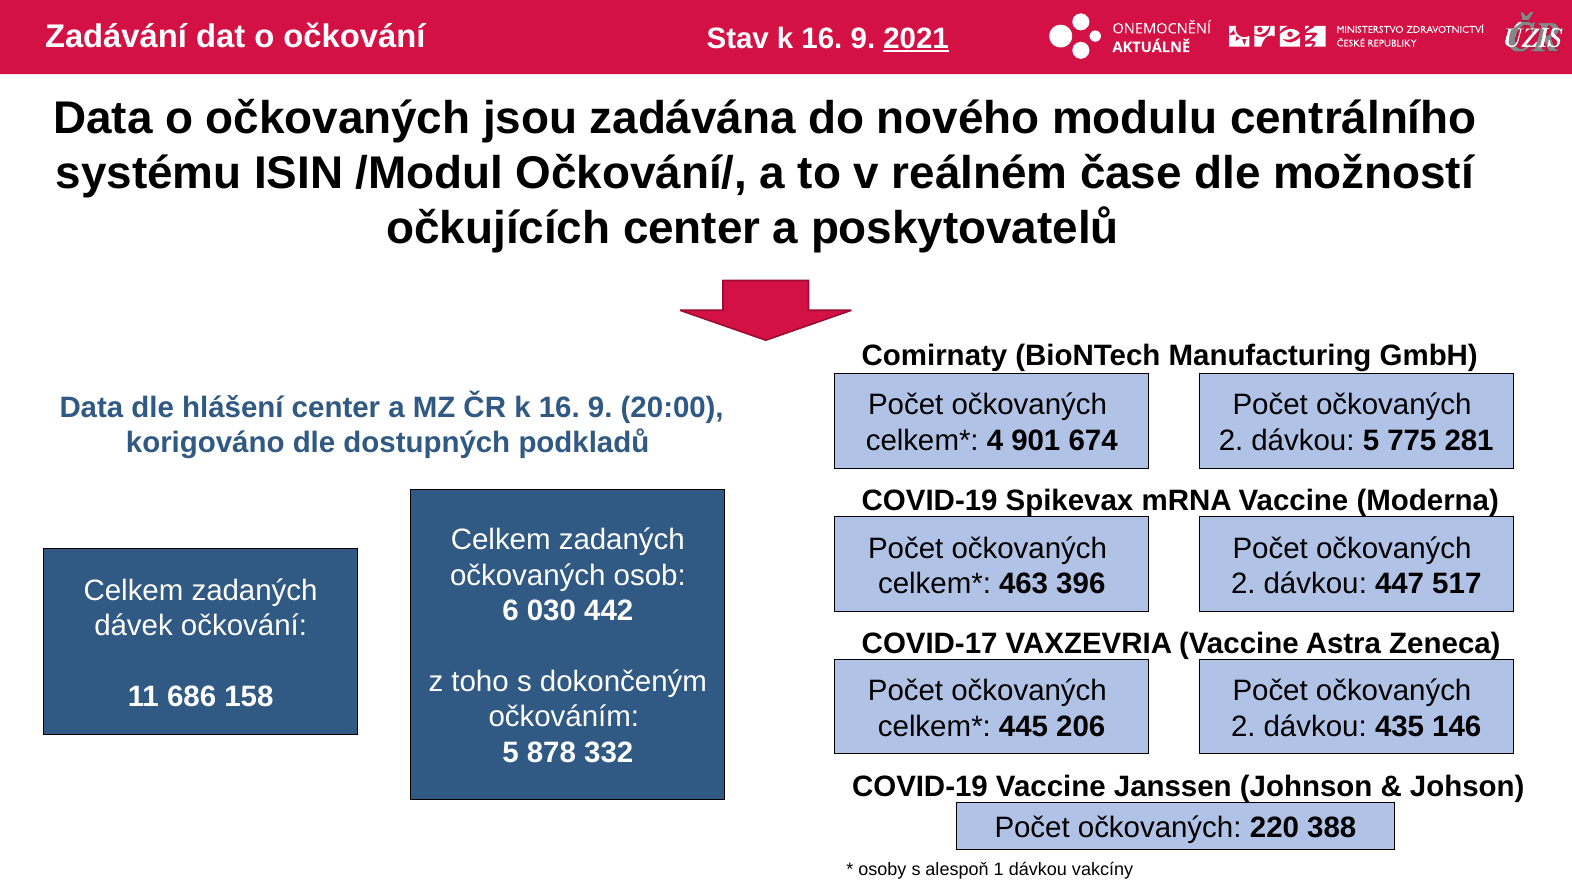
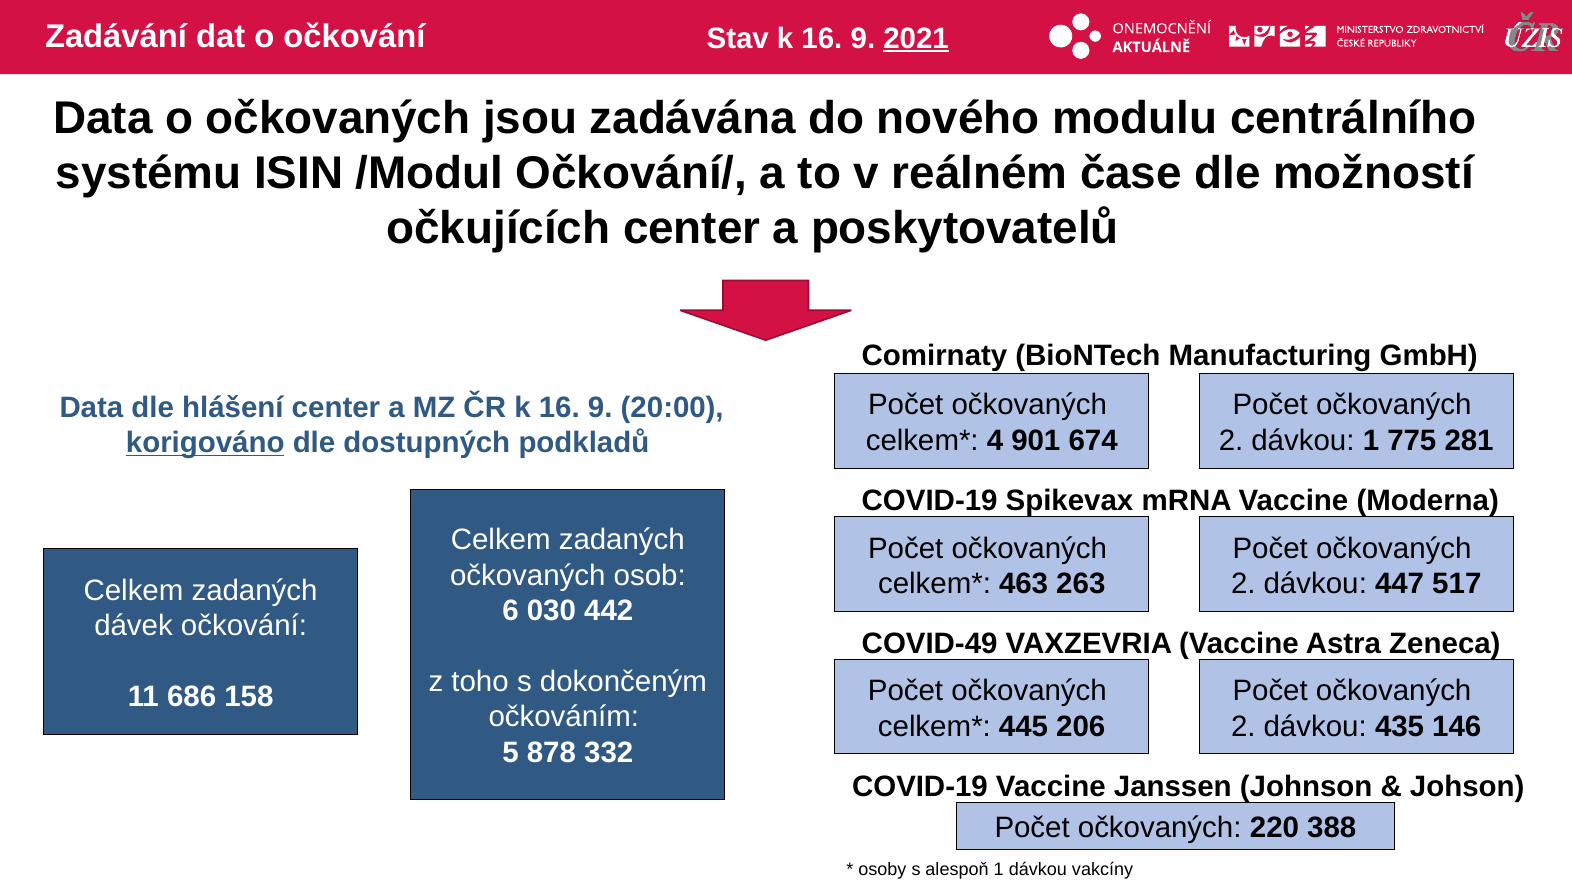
dávkou 5: 5 -> 1
korigováno underline: none -> present
396: 396 -> 263
COVID-17: COVID-17 -> COVID-49
